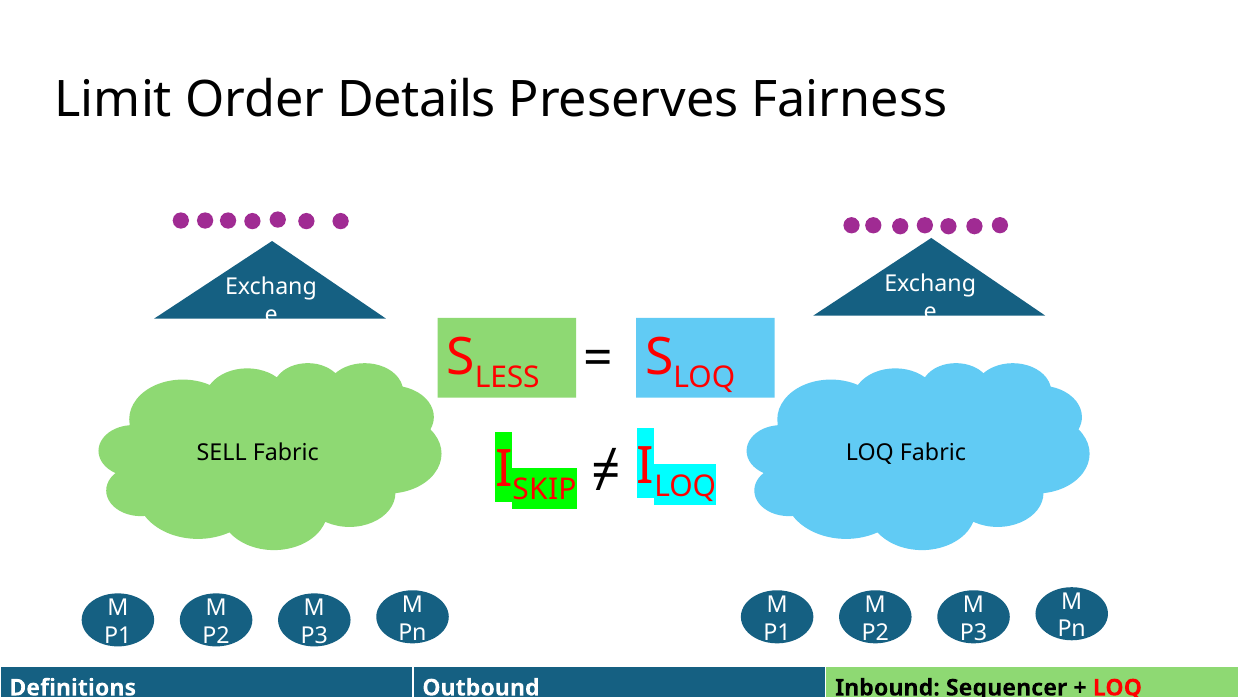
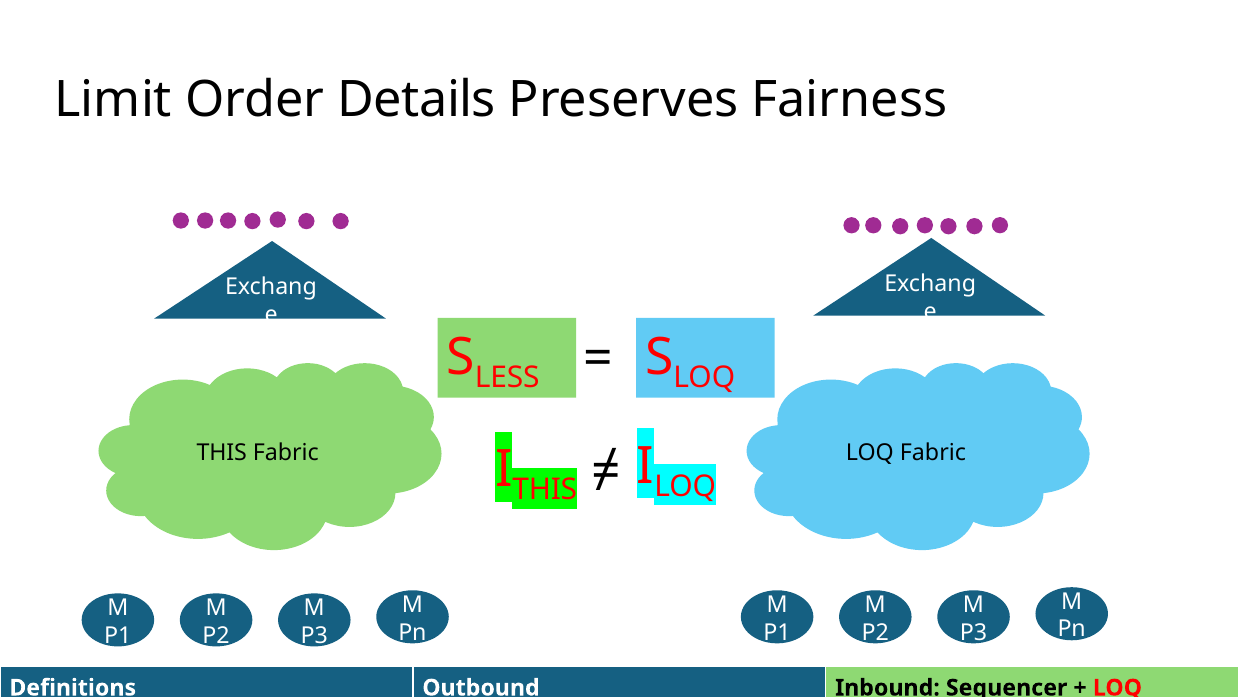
SELL at (222, 453): SELL -> THIS
SKIP at (545, 490): SKIP -> THIS
